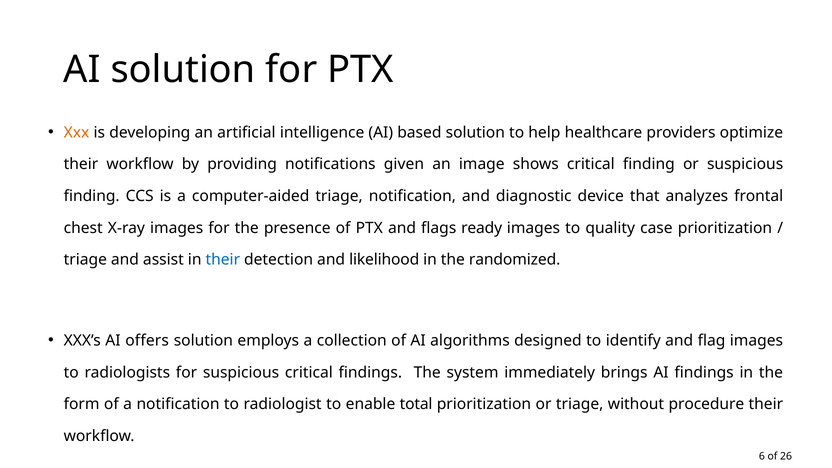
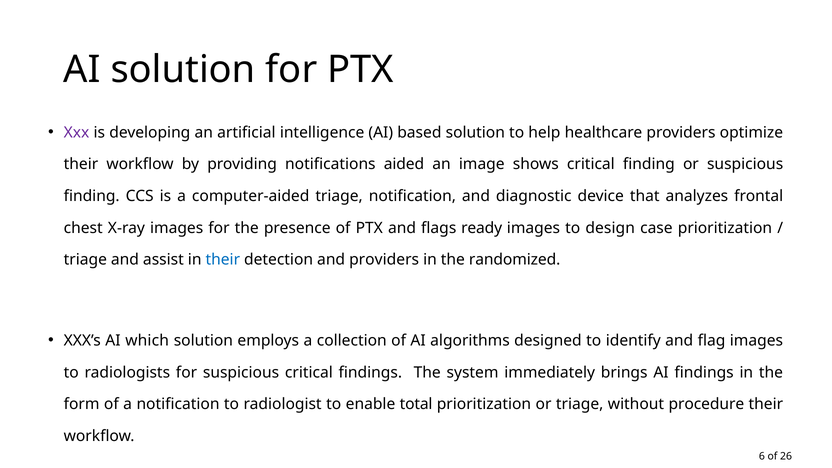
Xxx colour: orange -> purple
given: given -> aided
quality: quality -> design
and likelihood: likelihood -> providers
offers: offers -> which
